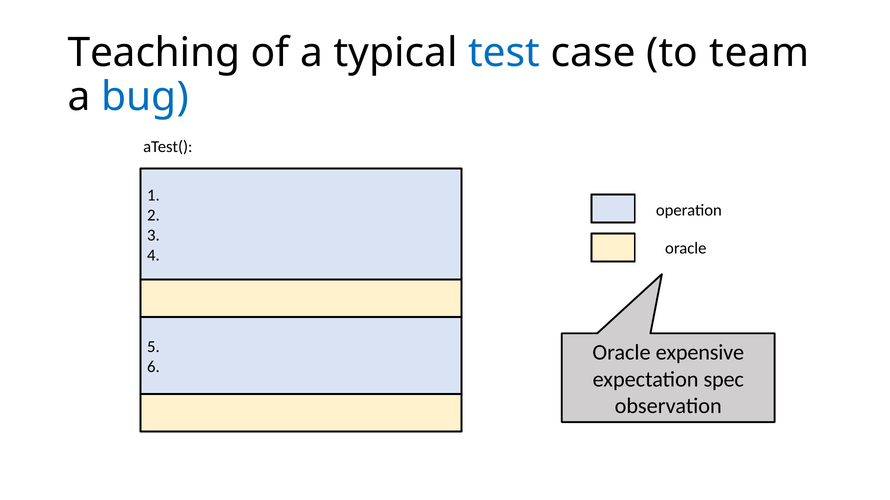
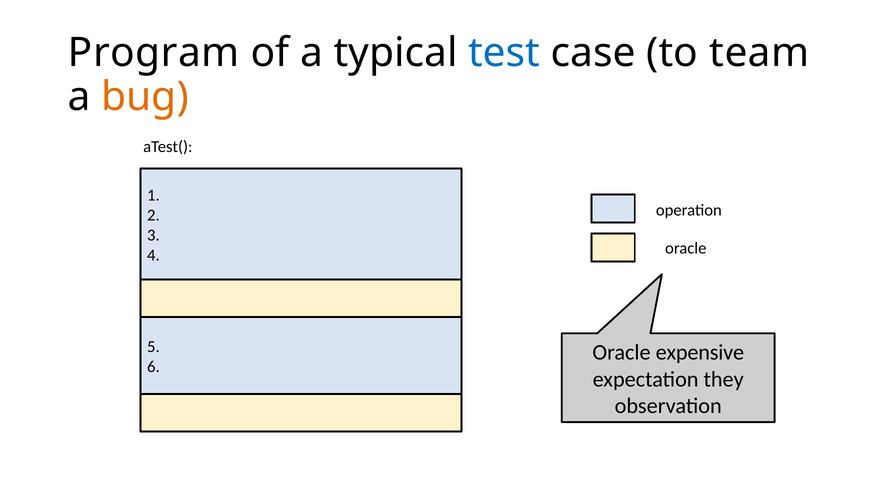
Teaching: Teaching -> Program
bug colour: blue -> orange
spec: spec -> they
